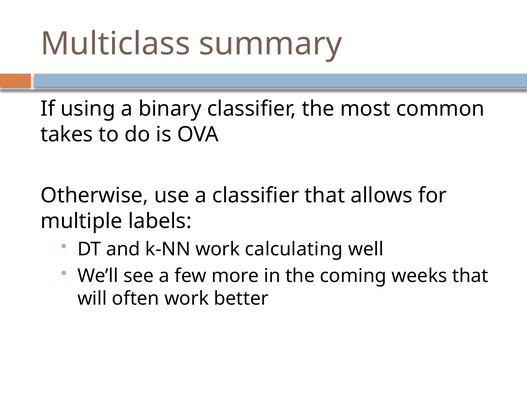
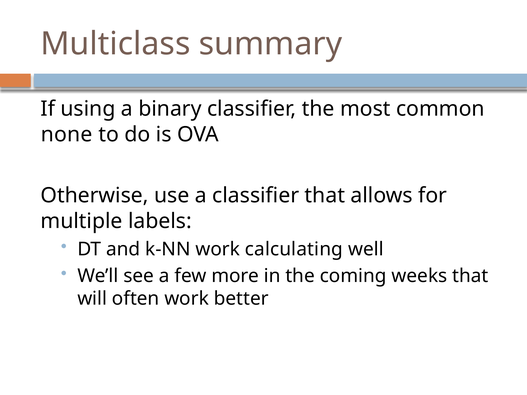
takes: takes -> none
